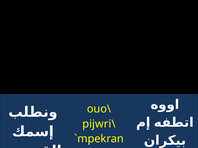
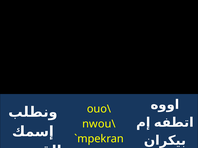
pijwri\: pijwri\ -> nwou\
